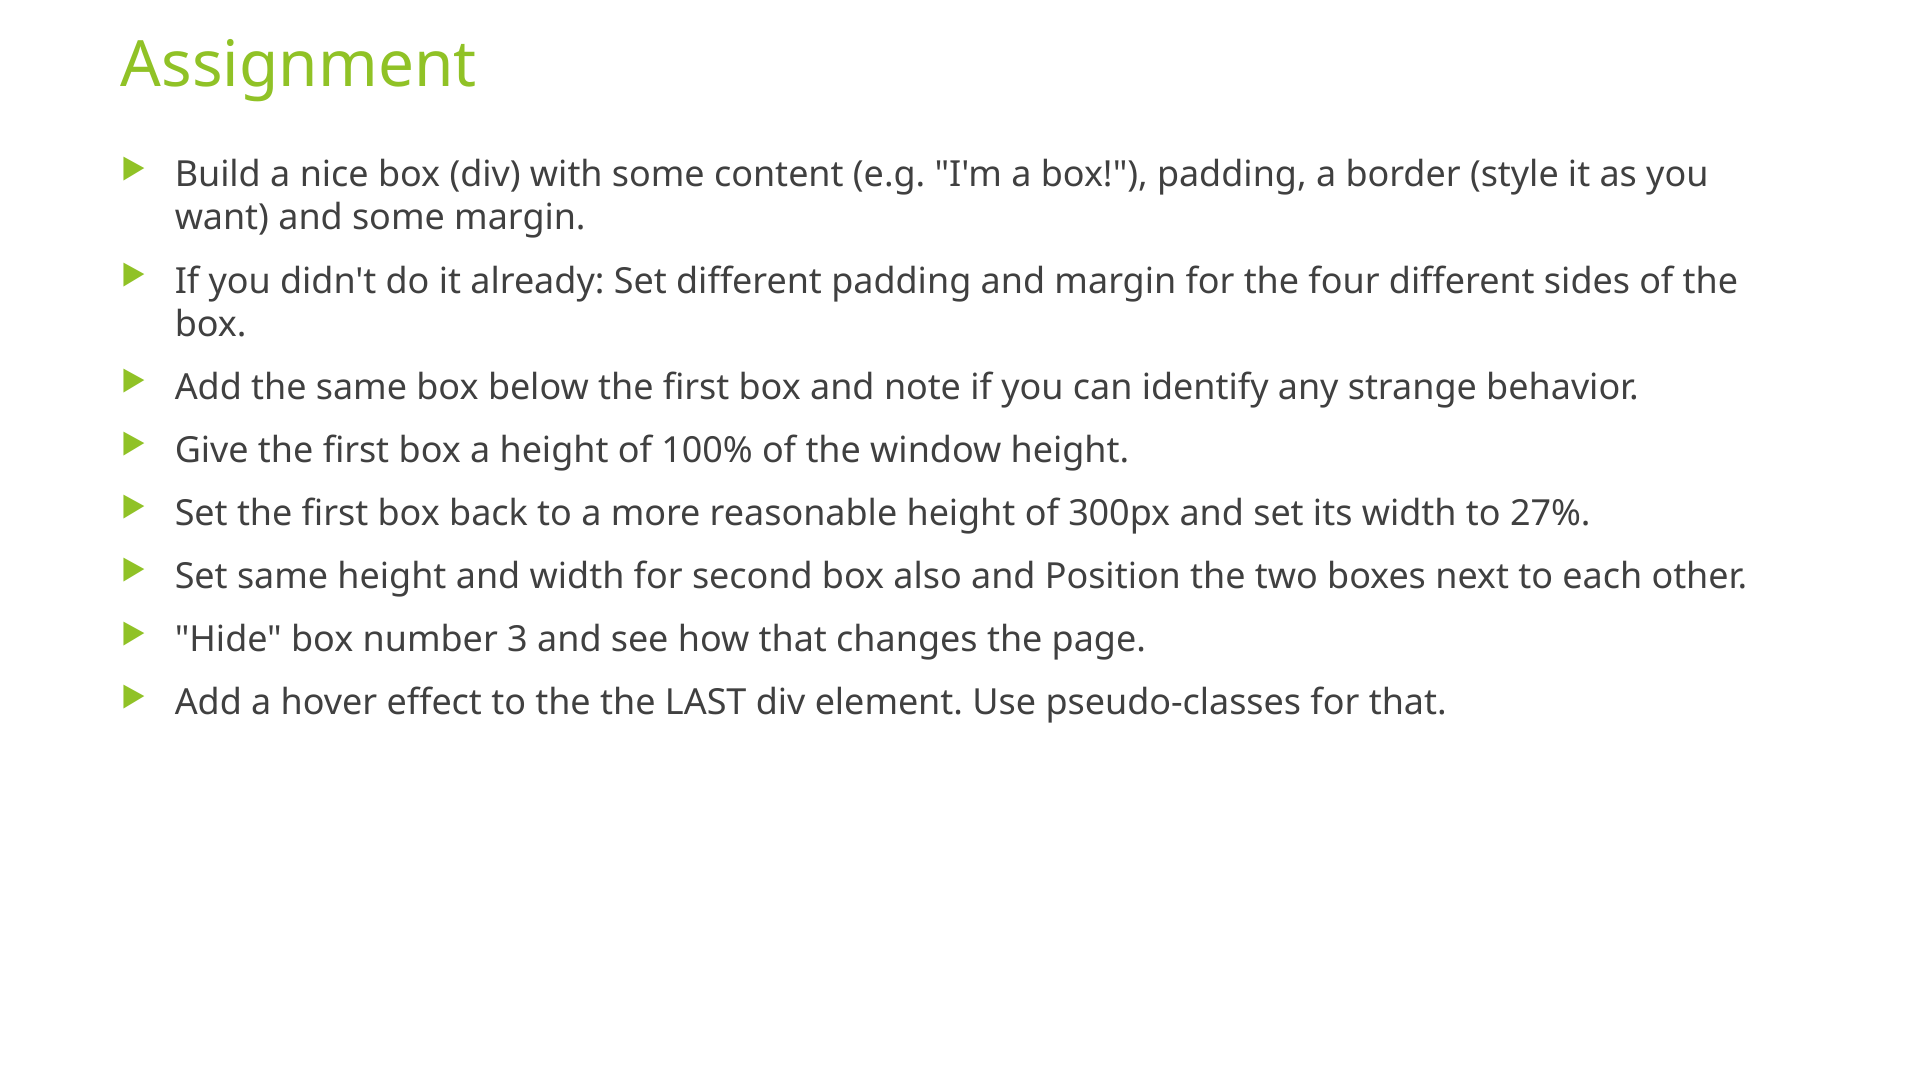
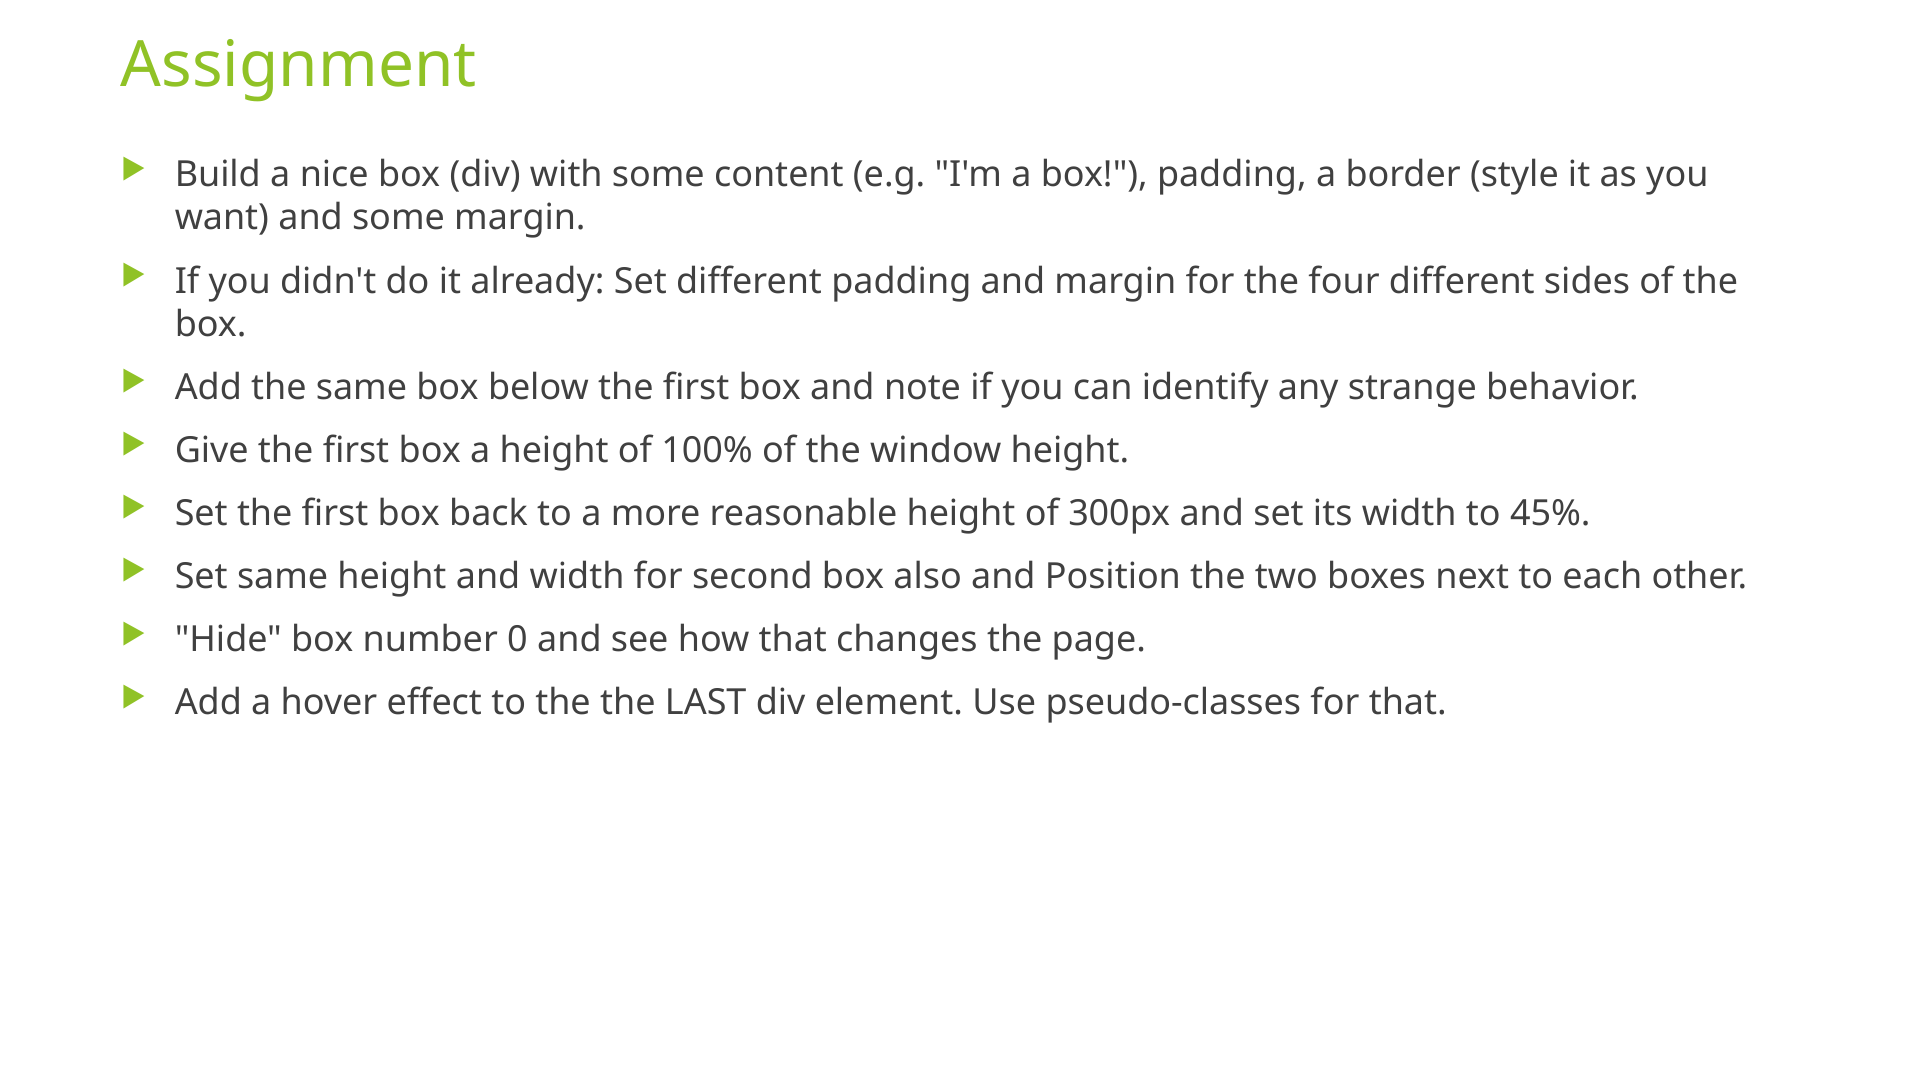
27%: 27% -> 45%
3: 3 -> 0
